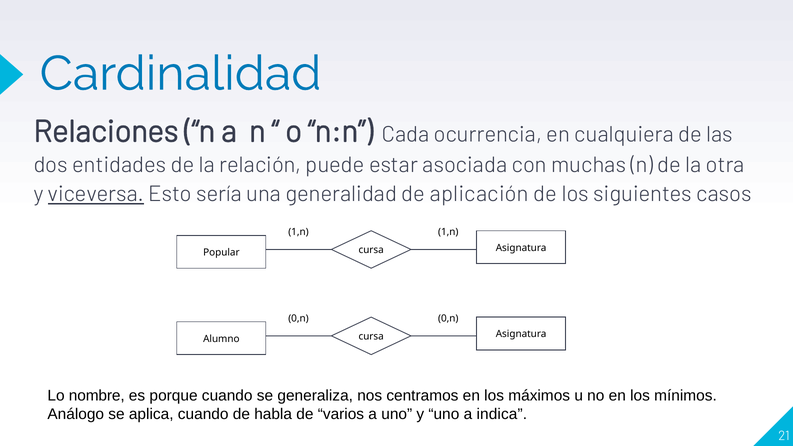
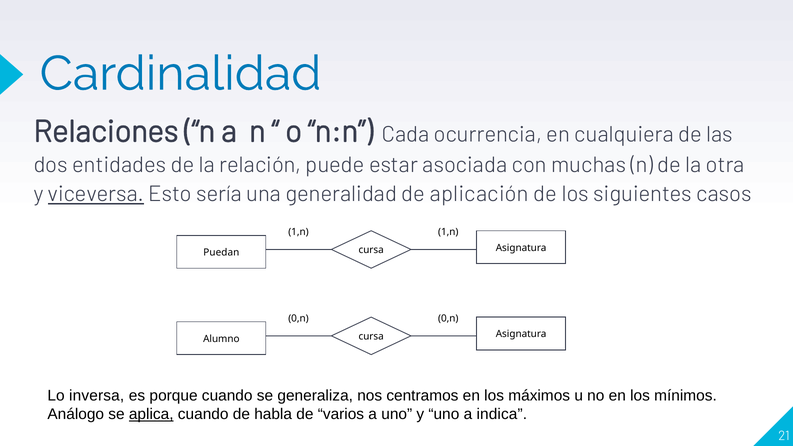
Popular: Popular -> Puedan
nombre: nombre -> inversa
aplica underline: none -> present
